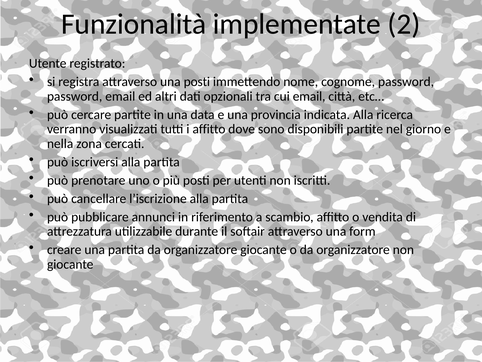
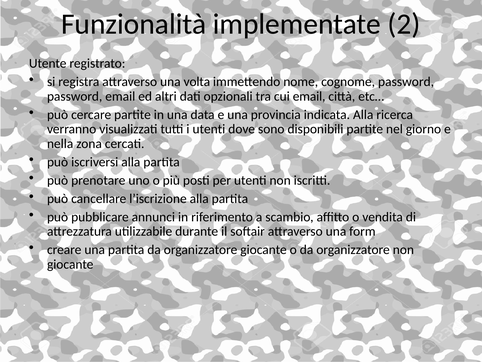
una posti: posti -> volta
i affitto: affitto -> utenti
